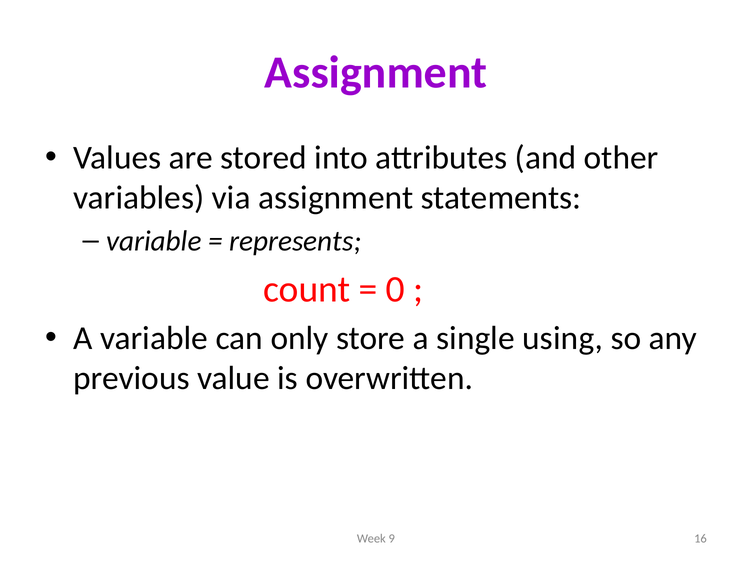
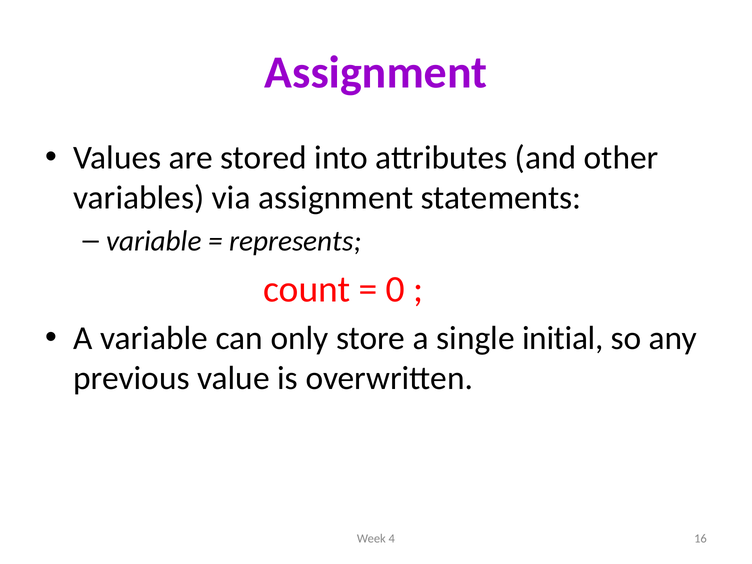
using: using -> initial
9: 9 -> 4
